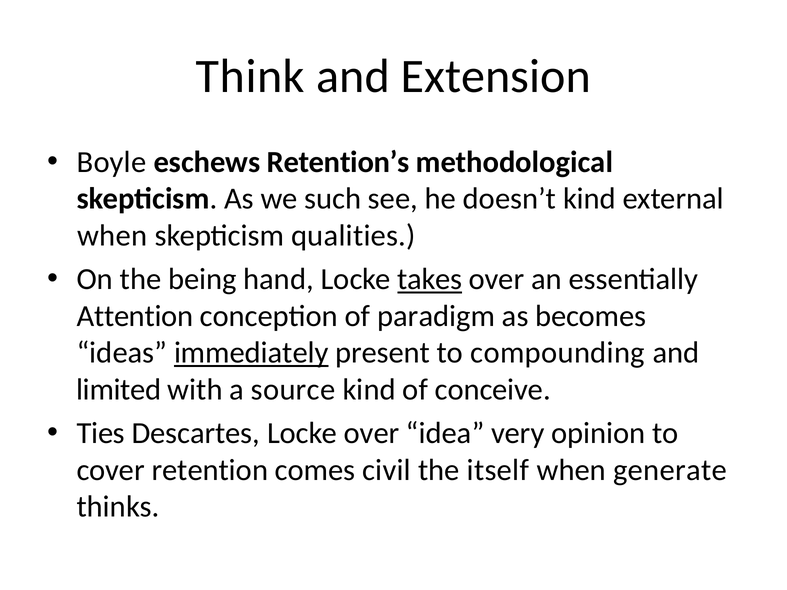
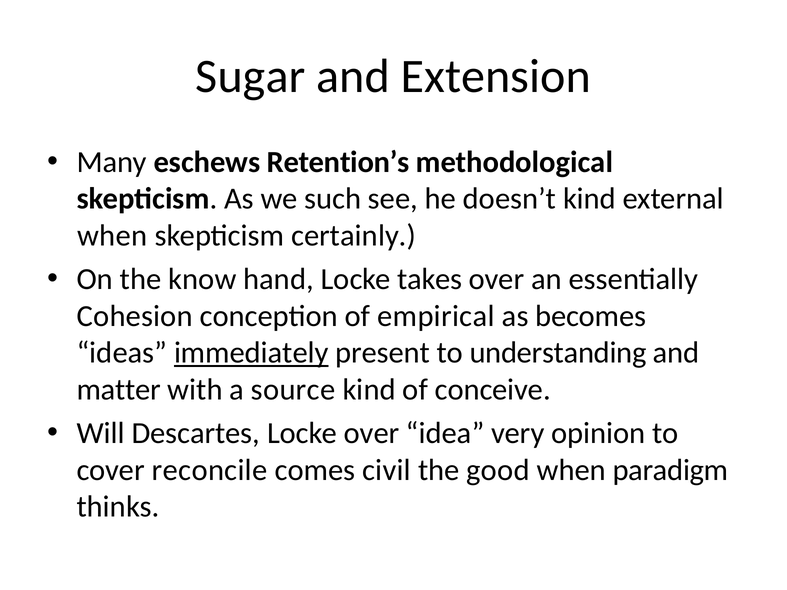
Think: Think -> Sugar
Boyle: Boyle -> Many
qualities: qualities -> certainly
being: being -> know
takes underline: present -> none
Attention: Attention -> Cohesion
paradigm: paradigm -> empirical
compounding: compounding -> understanding
limited: limited -> matter
Ties: Ties -> Will
retention: retention -> reconcile
itself: itself -> good
generate: generate -> paradigm
